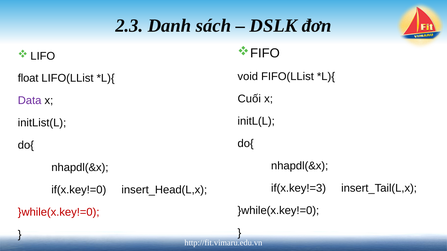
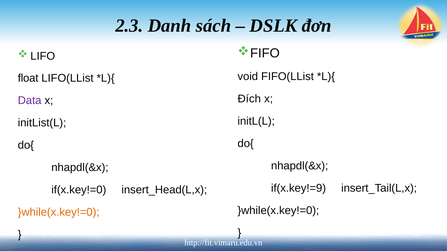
Cuối: Cuối -> Đích
if(x.key!=3: if(x.key!=3 -> if(x.key!=9
}while(x.key!=0 at (59, 213) colour: red -> orange
